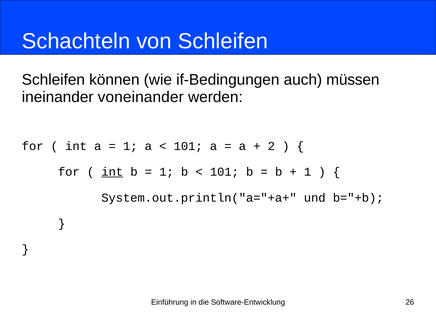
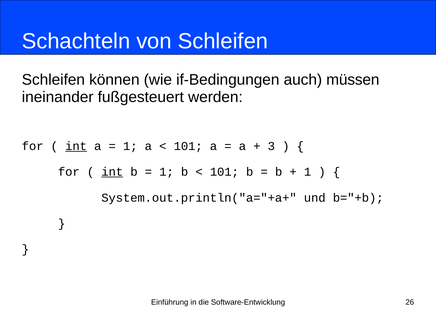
voneinander: voneinander -> fußgesteuert
int at (76, 146) underline: none -> present
2: 2 -> 3
